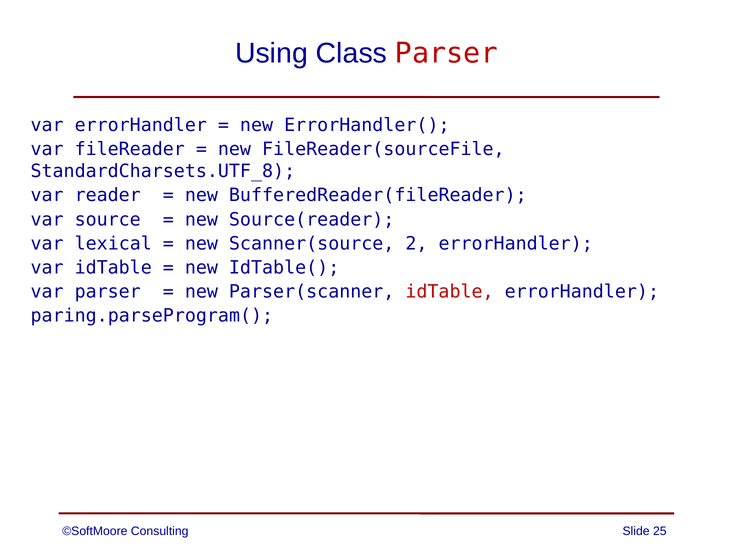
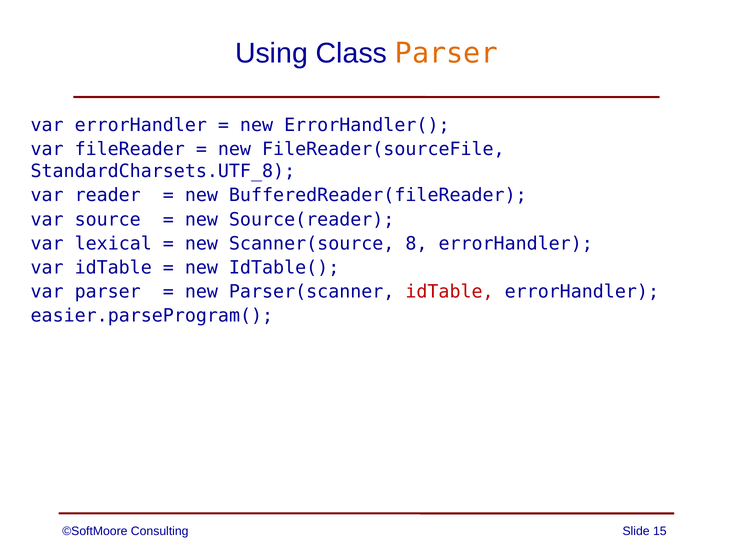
Parser at (446, 53) colour: red -> orange
2: 2 -> 8
paring.parseProgram(: paring.parseProgram( -> easier.parseProgram(
25: 25 -> 15
